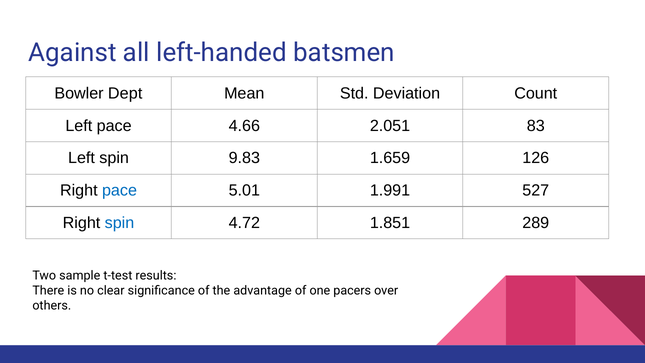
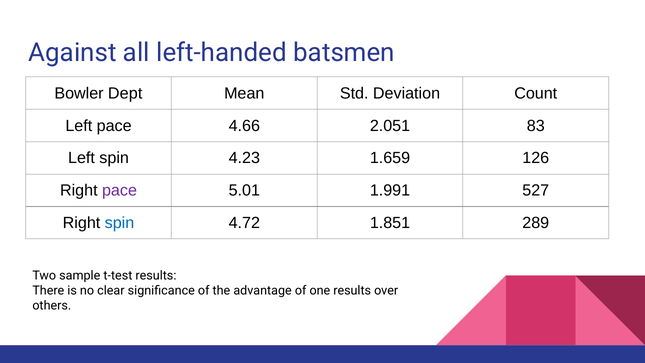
9.83: 9.83 -> 4.23
pace at (120, 190) colour: blue -> purple
one pacers: pacers -> results
